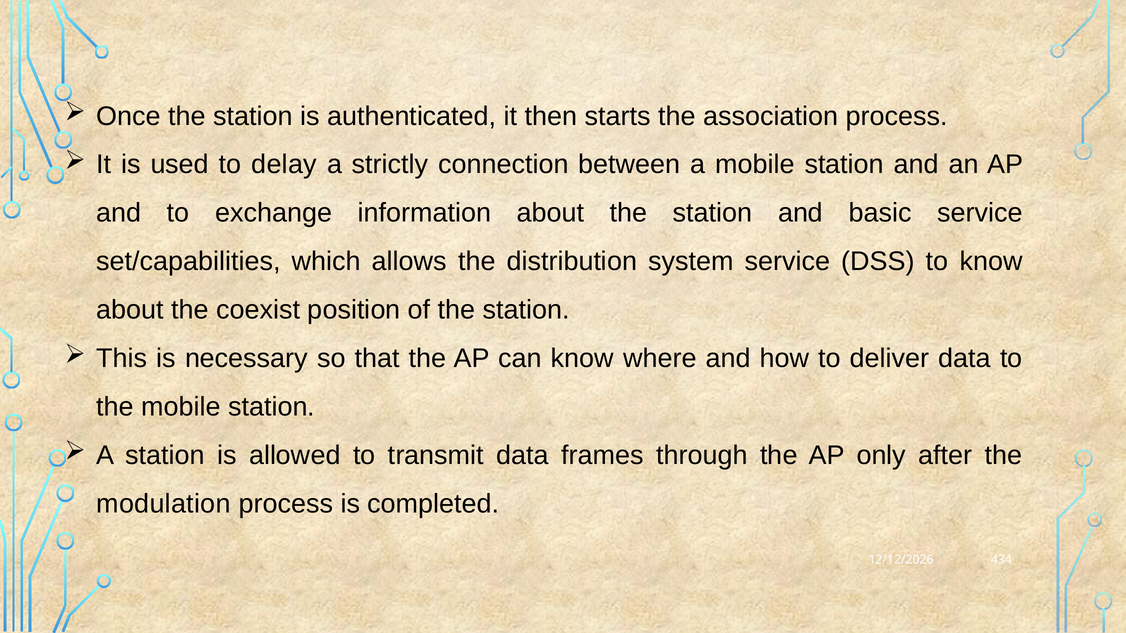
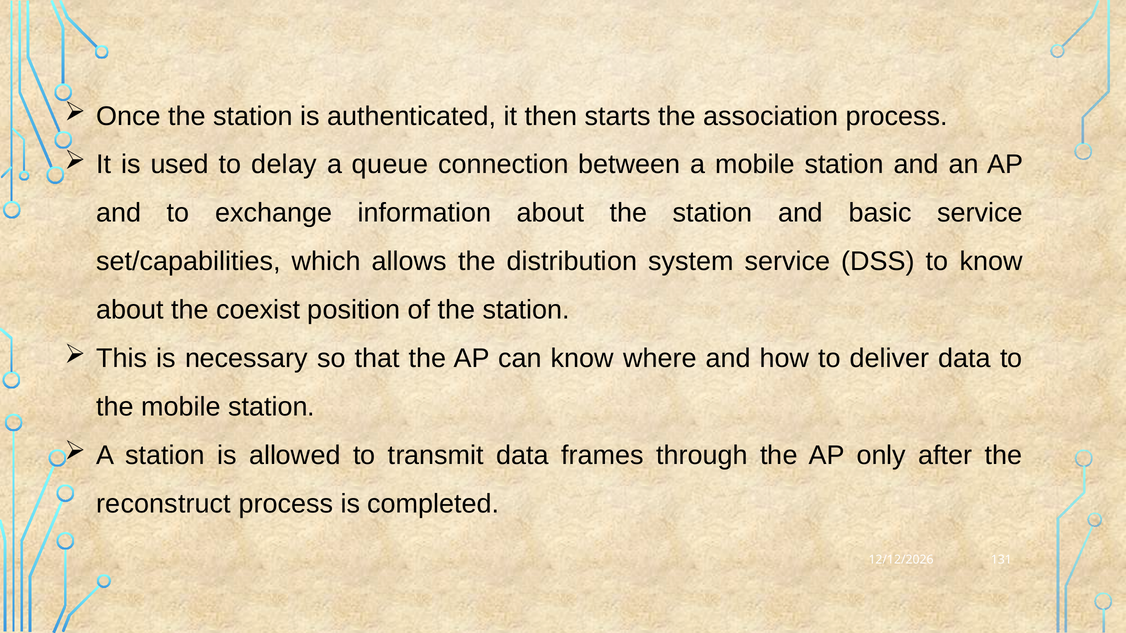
strictly: strictly -> queue
modulation: modulation -> reconstruct
434: 434 -> 131
